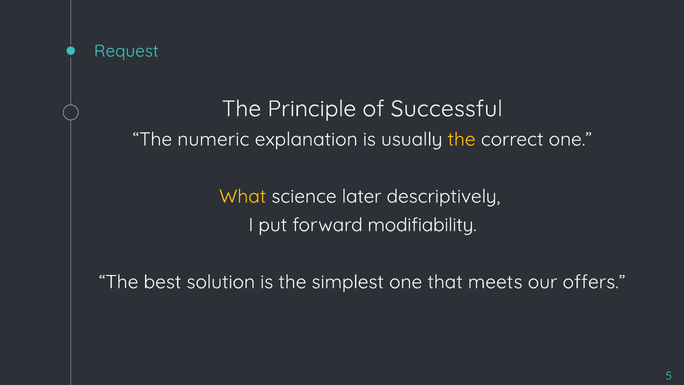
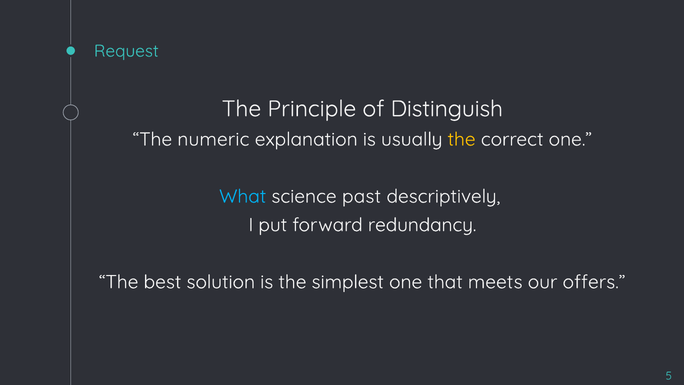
Successful: Successful -> Distinguish
What colour: yellow -> light blue
later: later -> past
modifiability: modifiability -> redundancy
